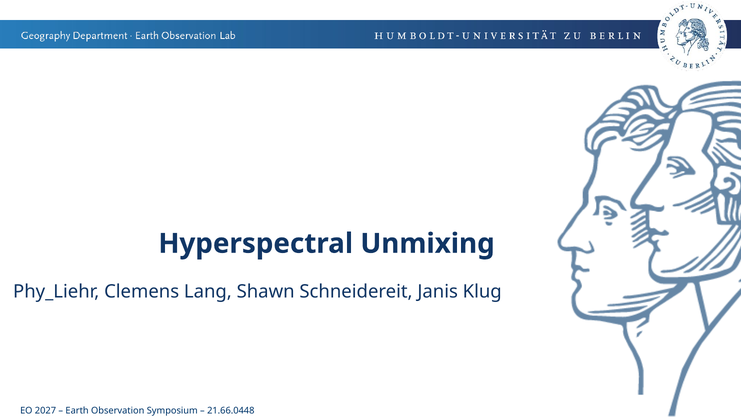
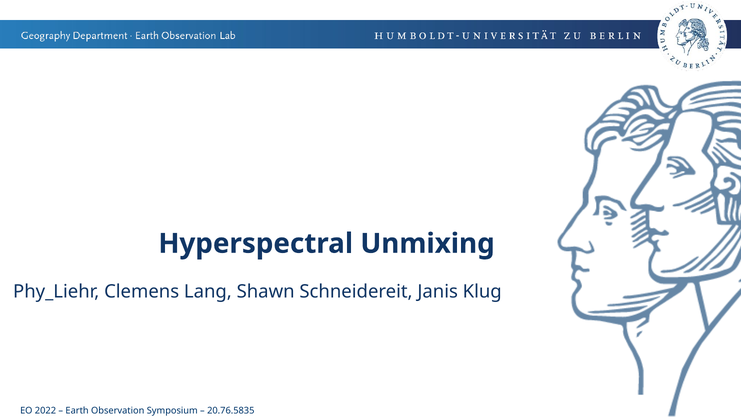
2027: 2027 -> 2022
21.66.0448: 21.66.0448 -> 20.76.5835
